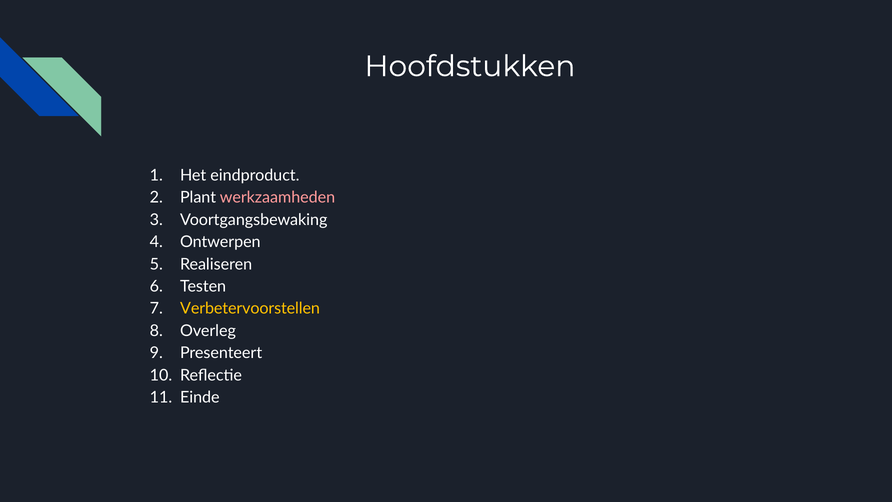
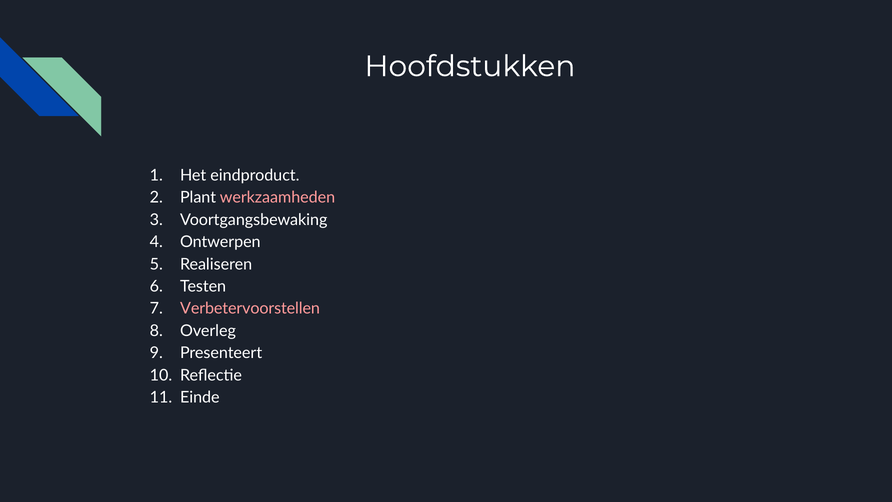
Verbetervoorstellen colour: yellow -> pink
